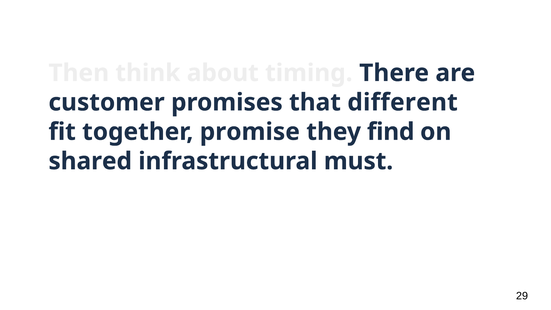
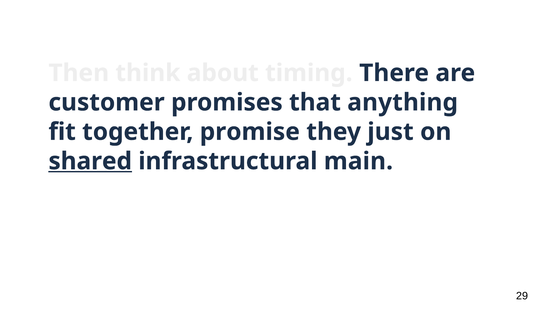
that different: different -> anything
find: find -> just
shared underline: none -> present
must: must -> main
